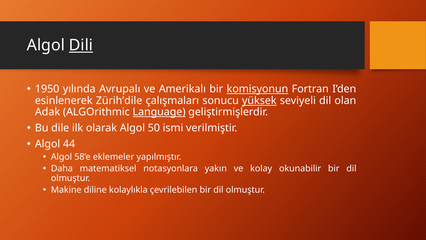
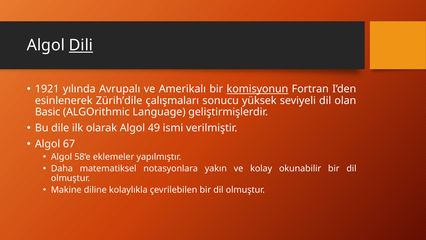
1950: 1950 -> 1921
yüksek underline: present -> none
Adak: Adak -> Basic
Language underline: present -> none
50: 50 -> 49
44: 44 -> 67
